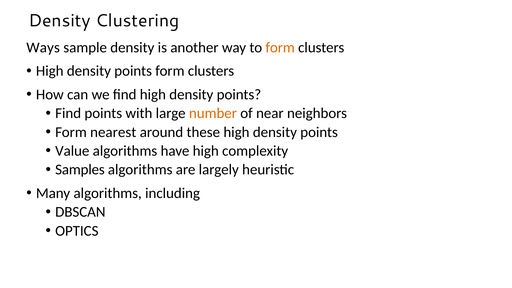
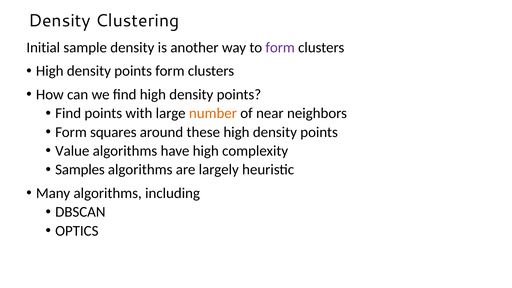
Ways: Ways -> Initial
form at (280, 48) colour: orange -> purple
nearest: nearest -> squares
